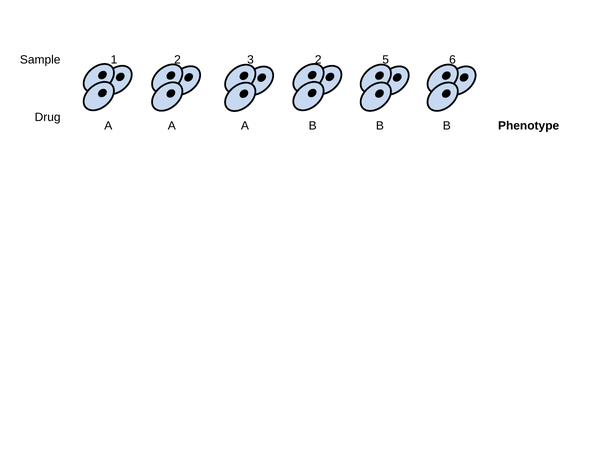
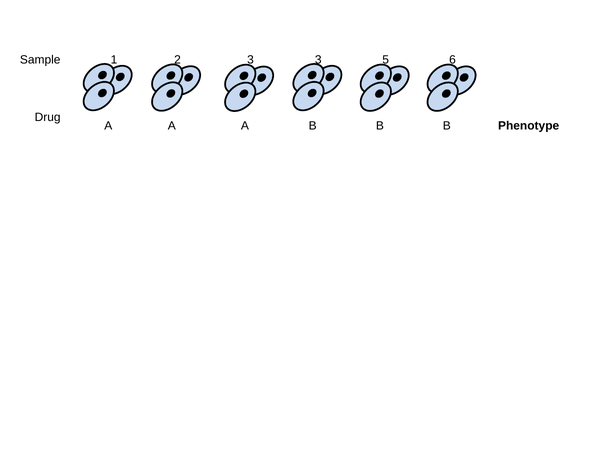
1 2: 2 -> 3
